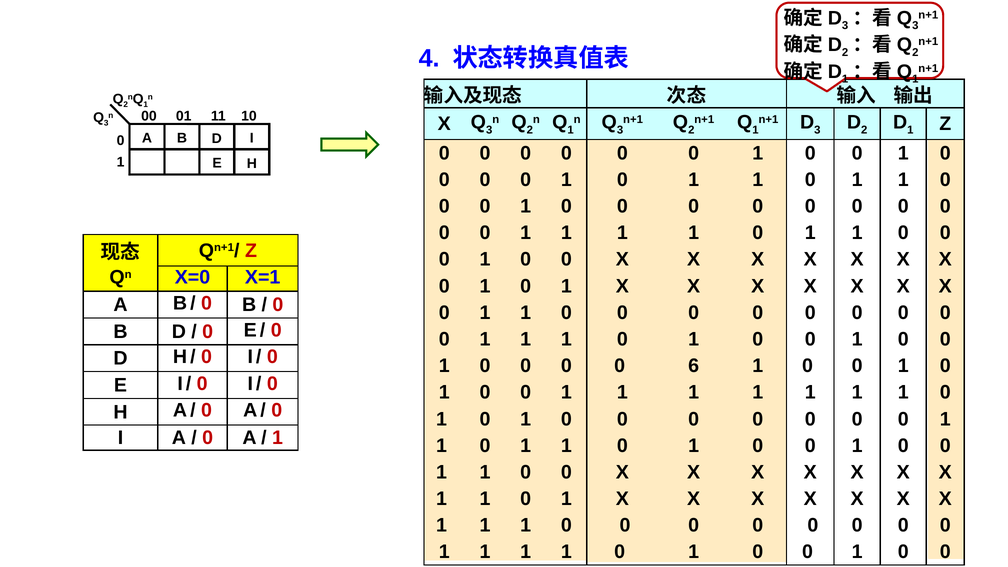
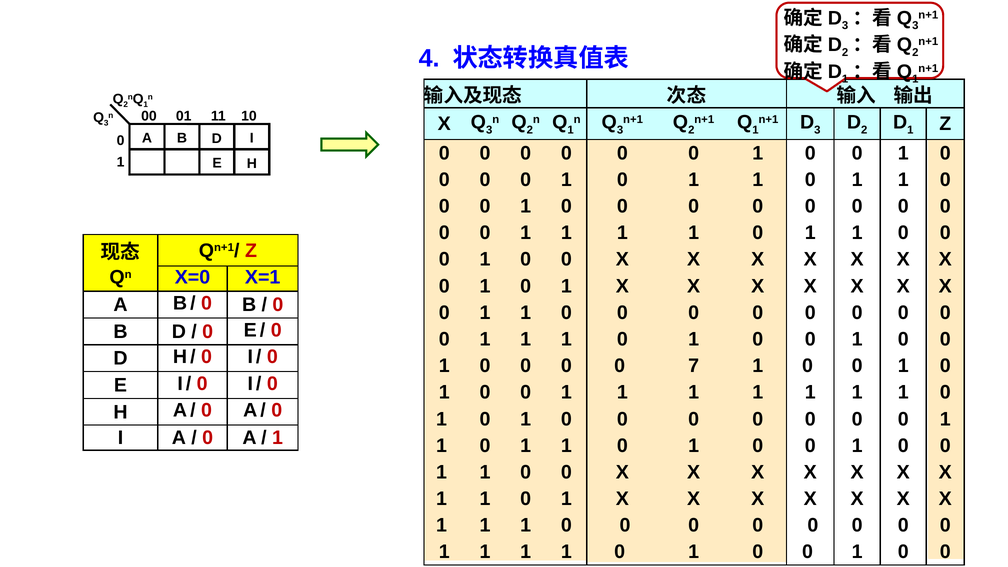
6: 6 -> 7
